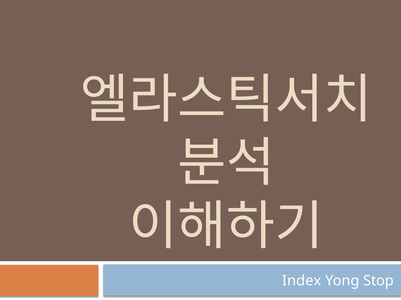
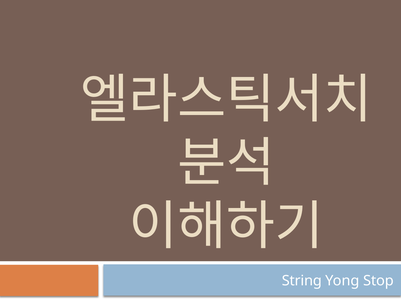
Index: Index -> String
